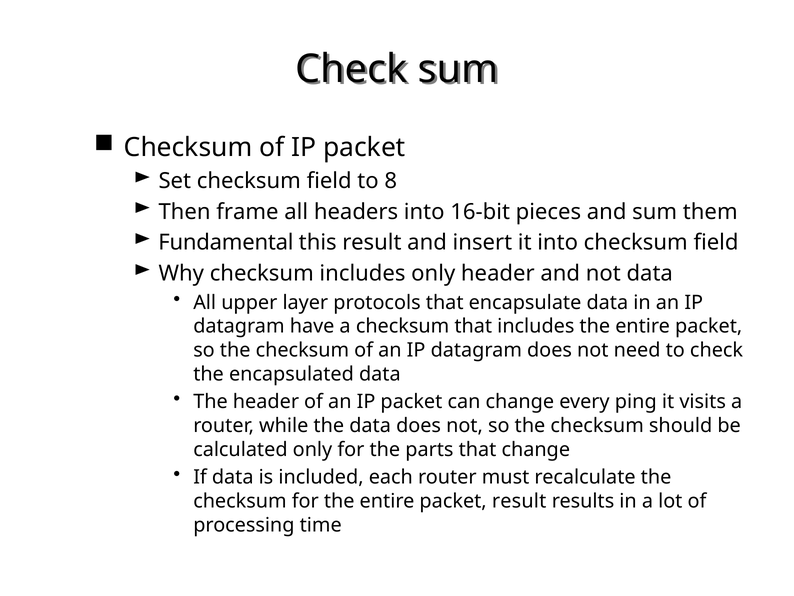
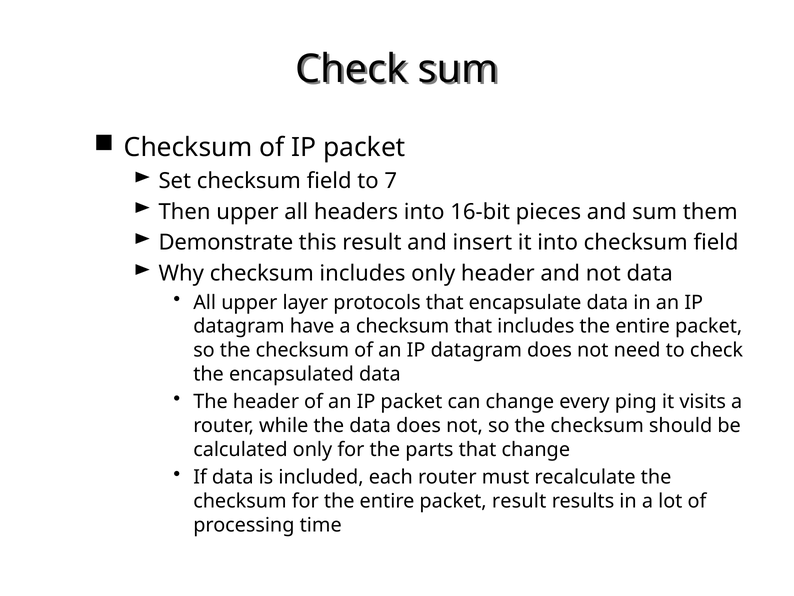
8: 8 -> 7
Then frame: frame -> upper
Fundamental: Fundamental -> Demonstrate
